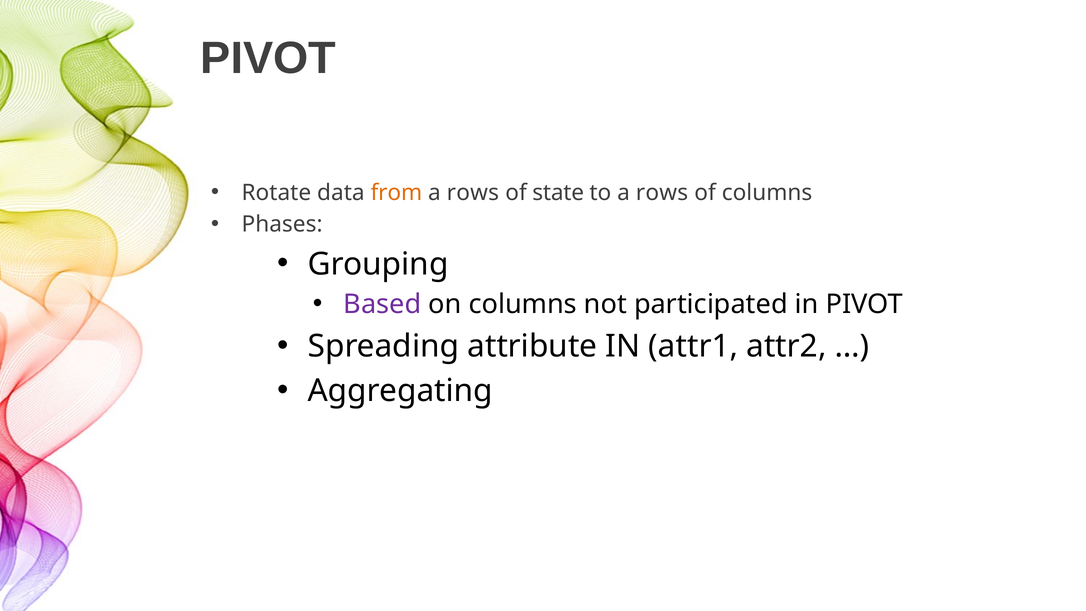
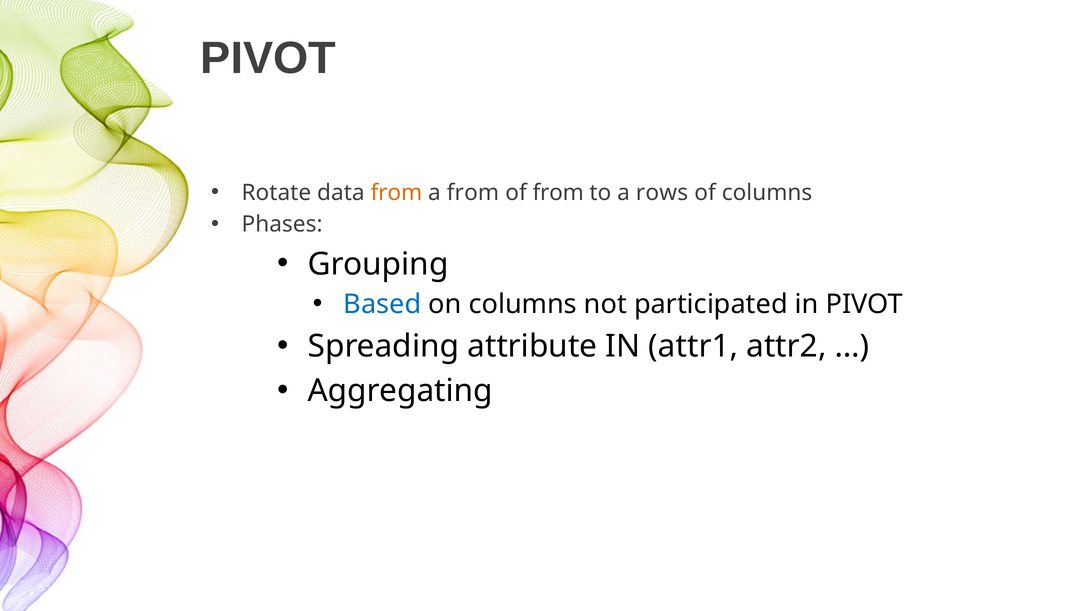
rows at (473, 193): rows -> from
of state: state -> from
Based colour: purple -> blue
